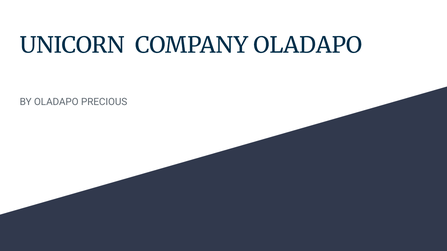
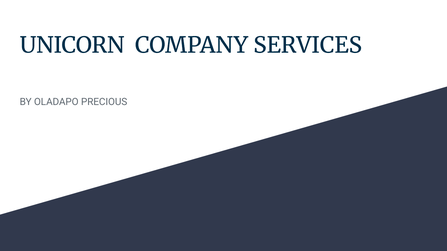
COMPANY OLADAPO: OLADAPO -> SERVICES
